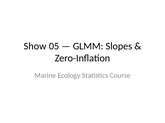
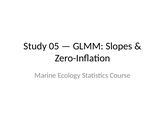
Show: Show -> Study
